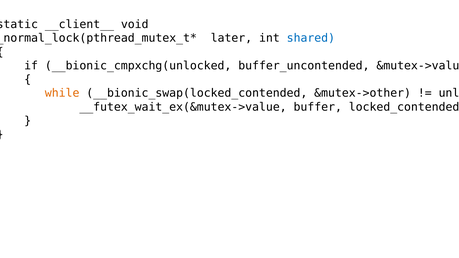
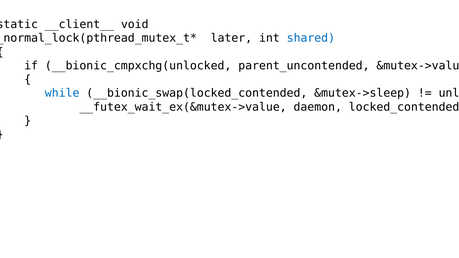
buffer_uncontended: buffer_uncontended -> parent_uncontended
while colour: orange -> blue
&mutex->other: &mutex->other -> &mutex->sleep
buffer: buffer -> daemon
